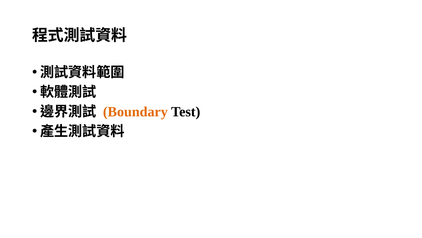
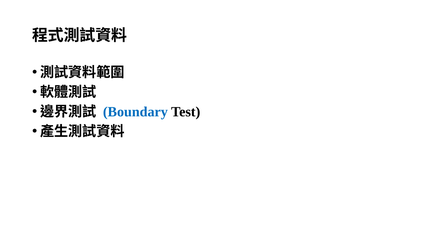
Boundary colour: orange -> blue
